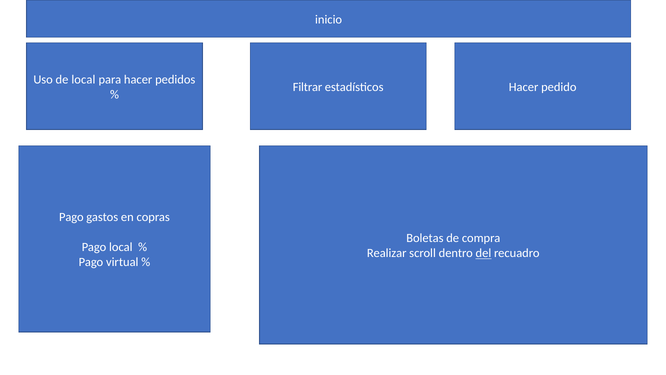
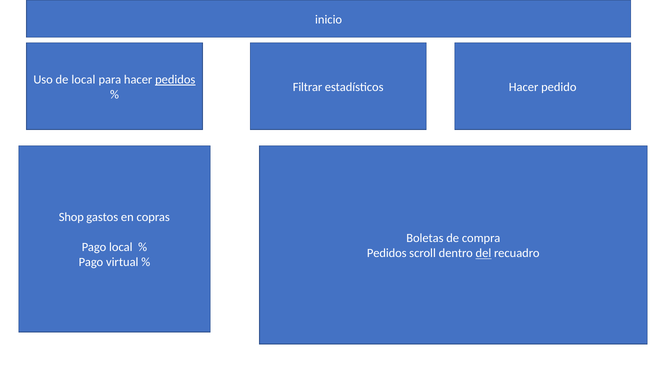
pedidos at (175, 79) underline: none -> present
Pago at (71, 217): Pago -> Shop
Realizar at (387, 253): Realizar -> Pedidos
